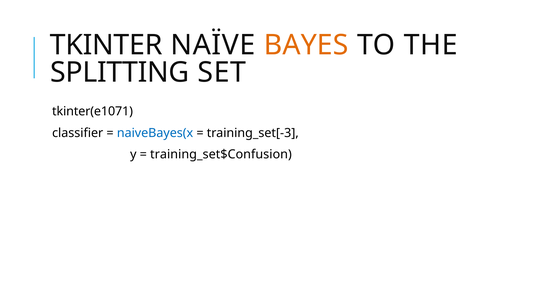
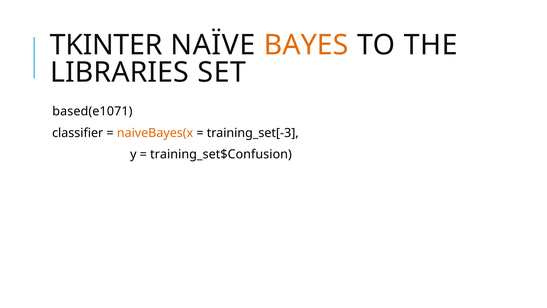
SPLITTING: SPLITTING -> LIBRARIES
tkinter(e1071: tkinter(e1071 -> based(e1071
naiveBayes(x colour: blue -> orange
